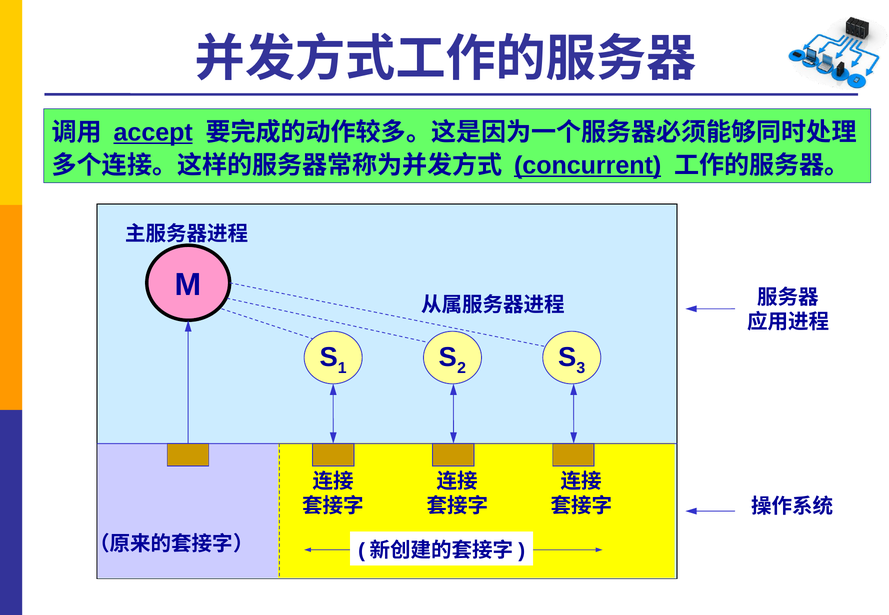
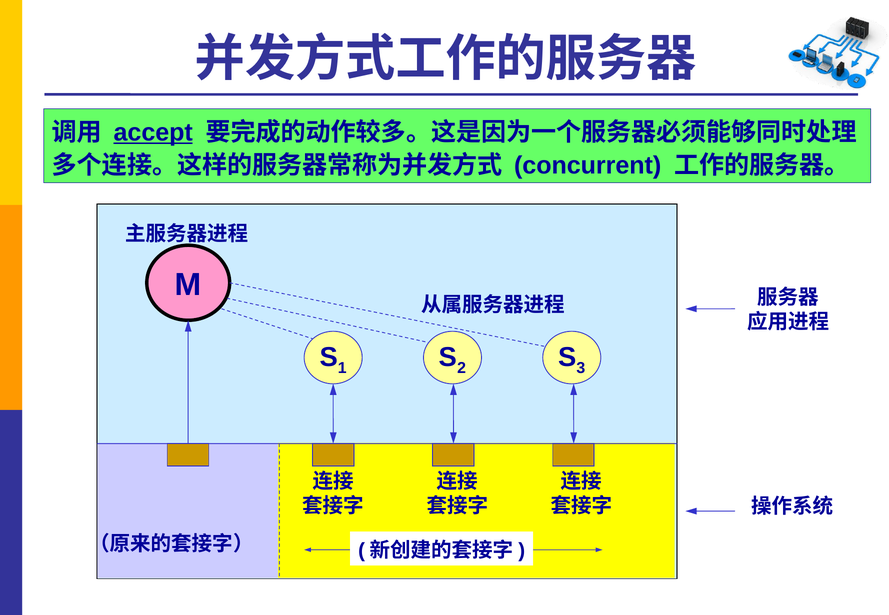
concurrent underline: present -> none
